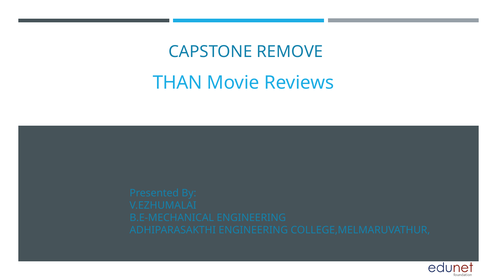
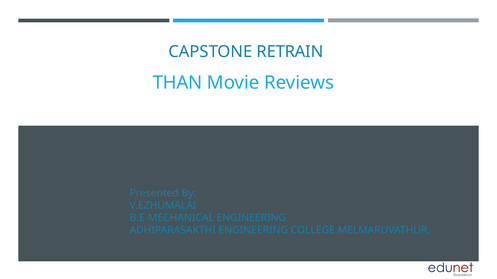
REMOVE: REMOVE -> RETRAIN
